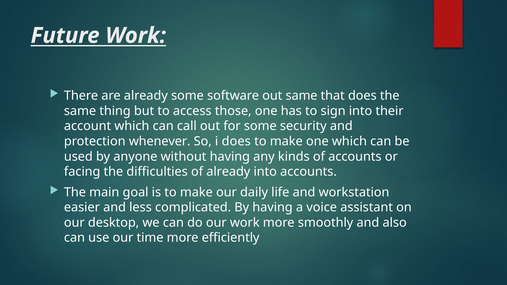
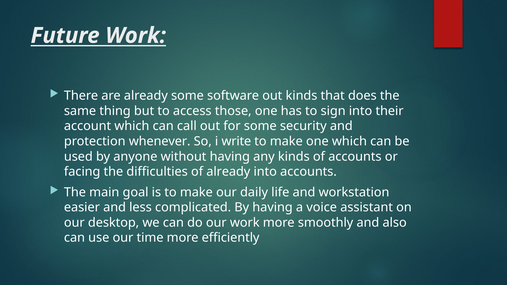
out same: same -> kinds
i does: does -> write
